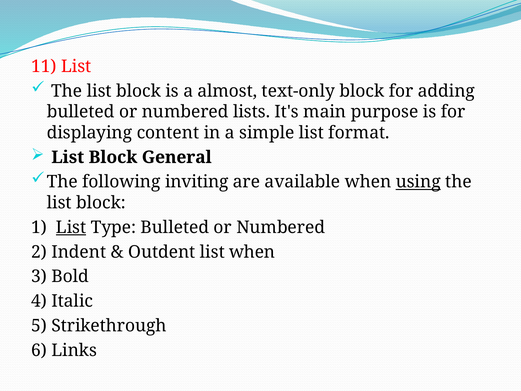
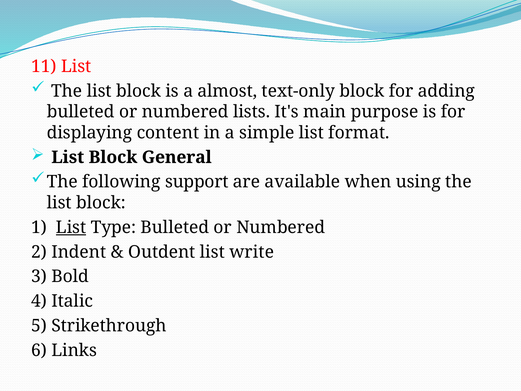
inviting: inviting -> support
using underline: present -> none
list when: when -> write
